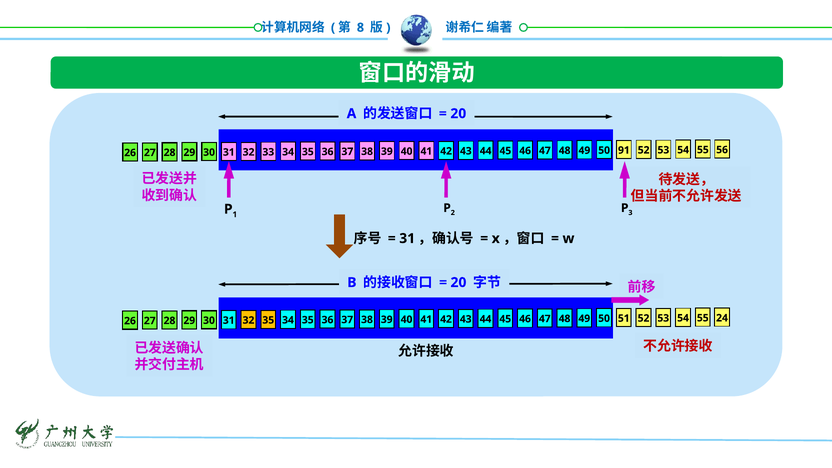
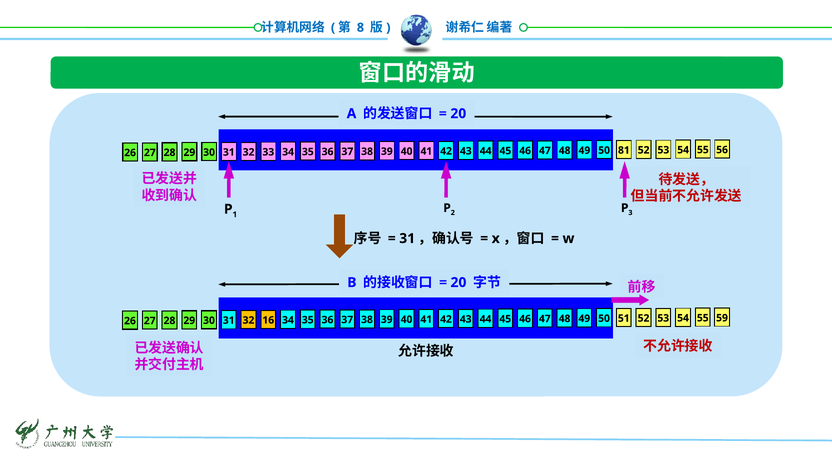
91: 91 -> 81
32 35: 35 -> 16
24: 24 -> 59
